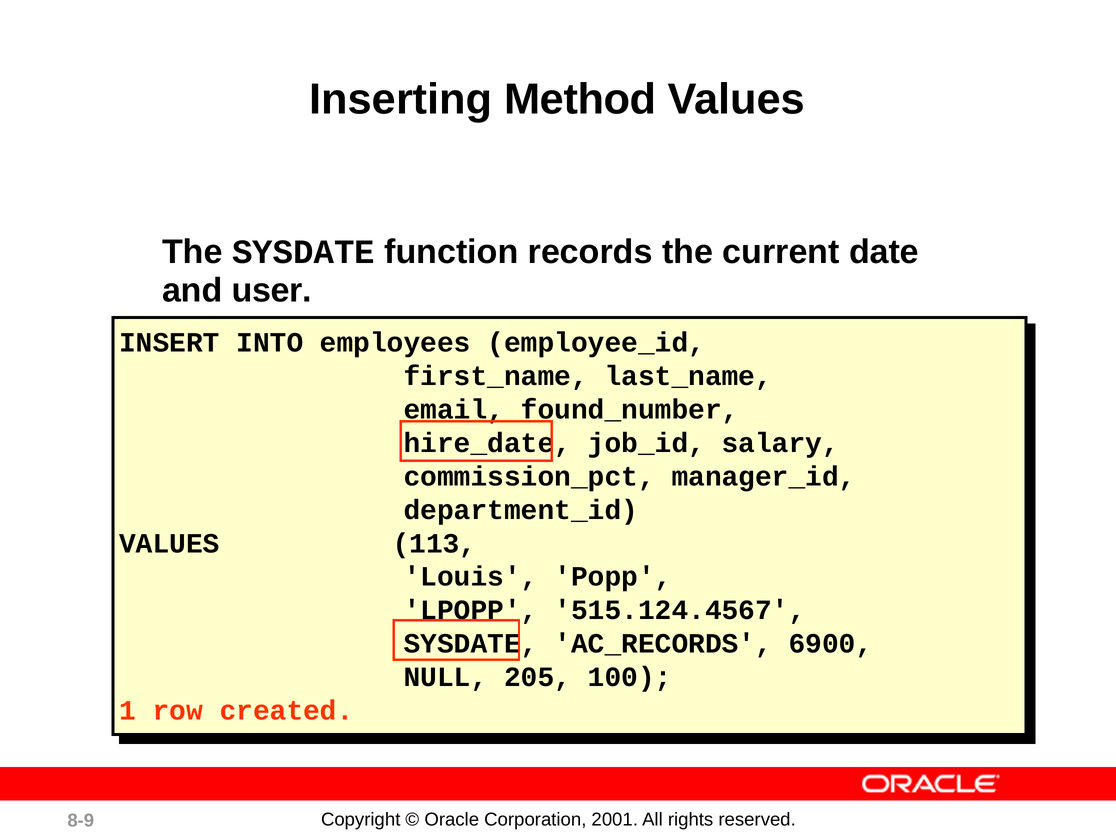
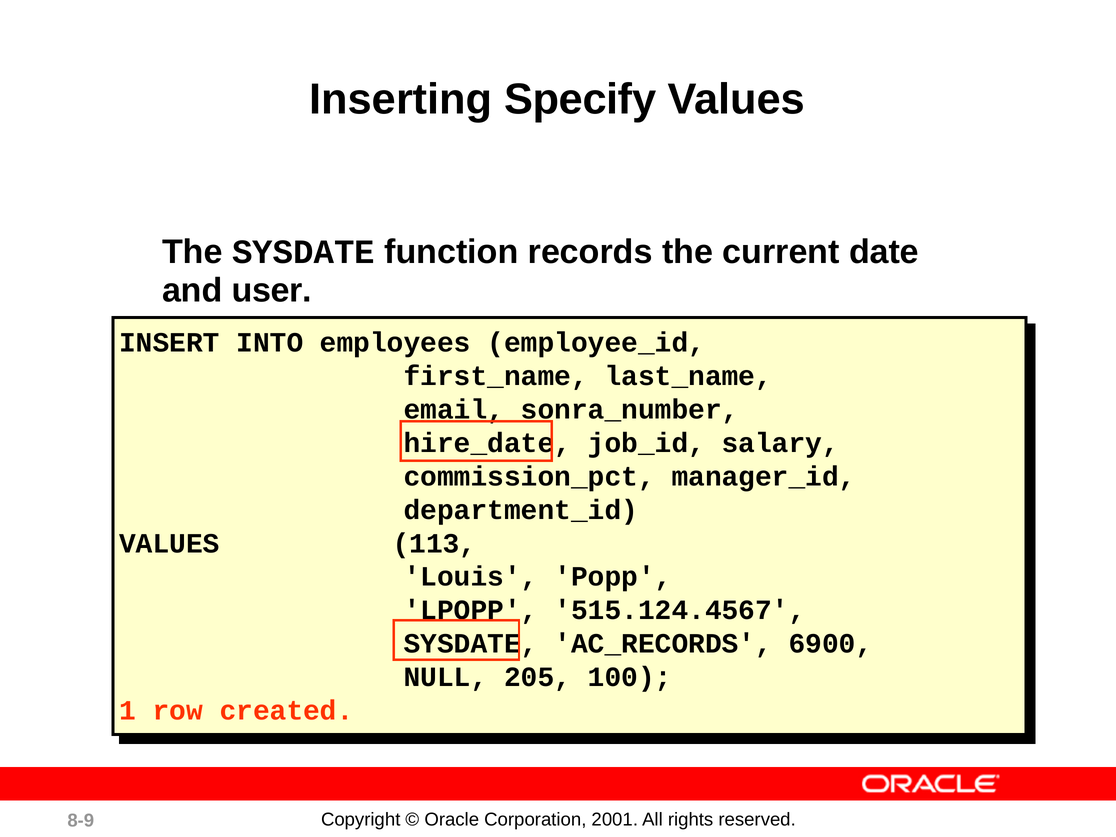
Method: Method -> Specify
found_number: found_number -> sonra_number
